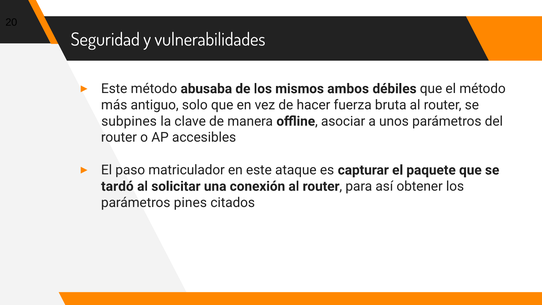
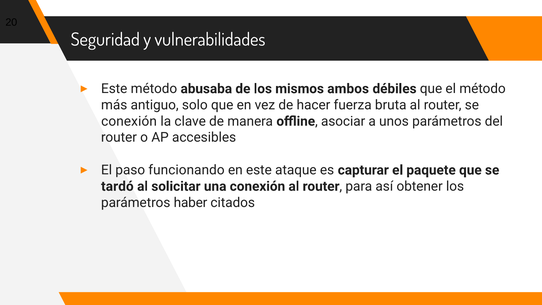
subpines at (129, 121): subpines -> conexión
matriculador: matriculador -> funcionando
pines: pines -> haber
